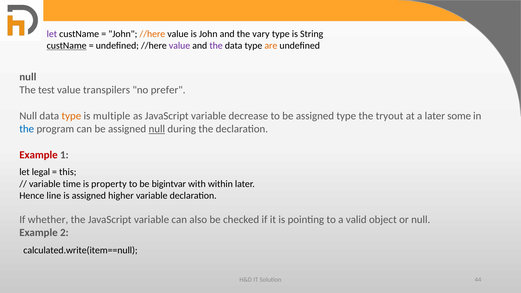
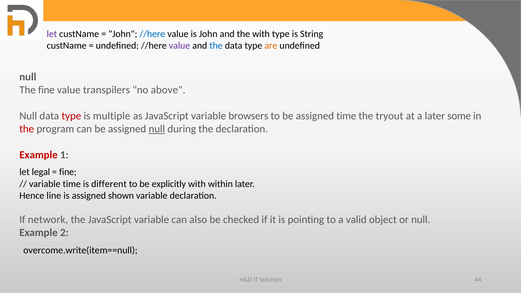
//here at (152, 34) colour: orange -> blue
the vary: vary -> with
custName at (67, 46) underline: present -> none
the at (216, 46) colour: purple -> blue
The test: test -> fine
prefer: prefer -> above
type at (71, 116) colour: orange -> red
decrease: decrease -> browsers
assigned type: type -> time
the at (27, 129) colour: blue -> red
this at (68, 172): this -> fine
property: property -> different
bigintvar: bigintvar -> explicitly
higher: higher -> shown
whether: whether -> network
calculated.write(item==null: calculated.write(item==null -> overcome.write(item==null
